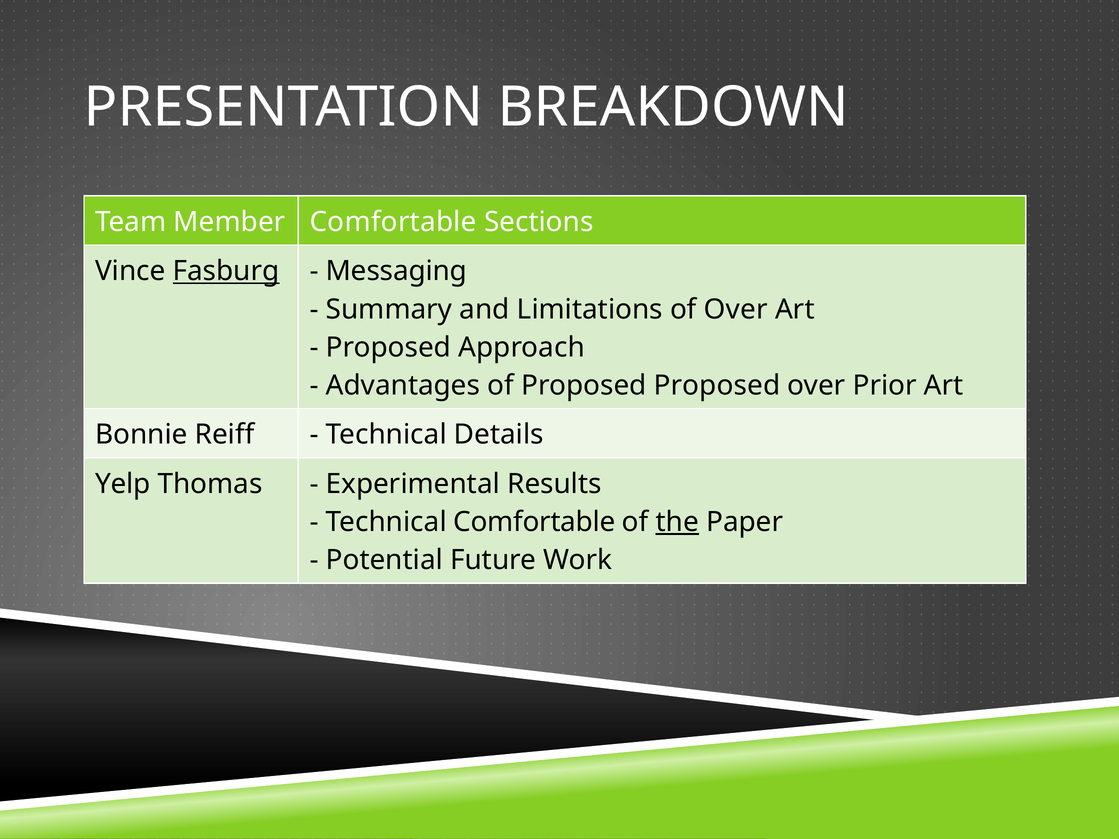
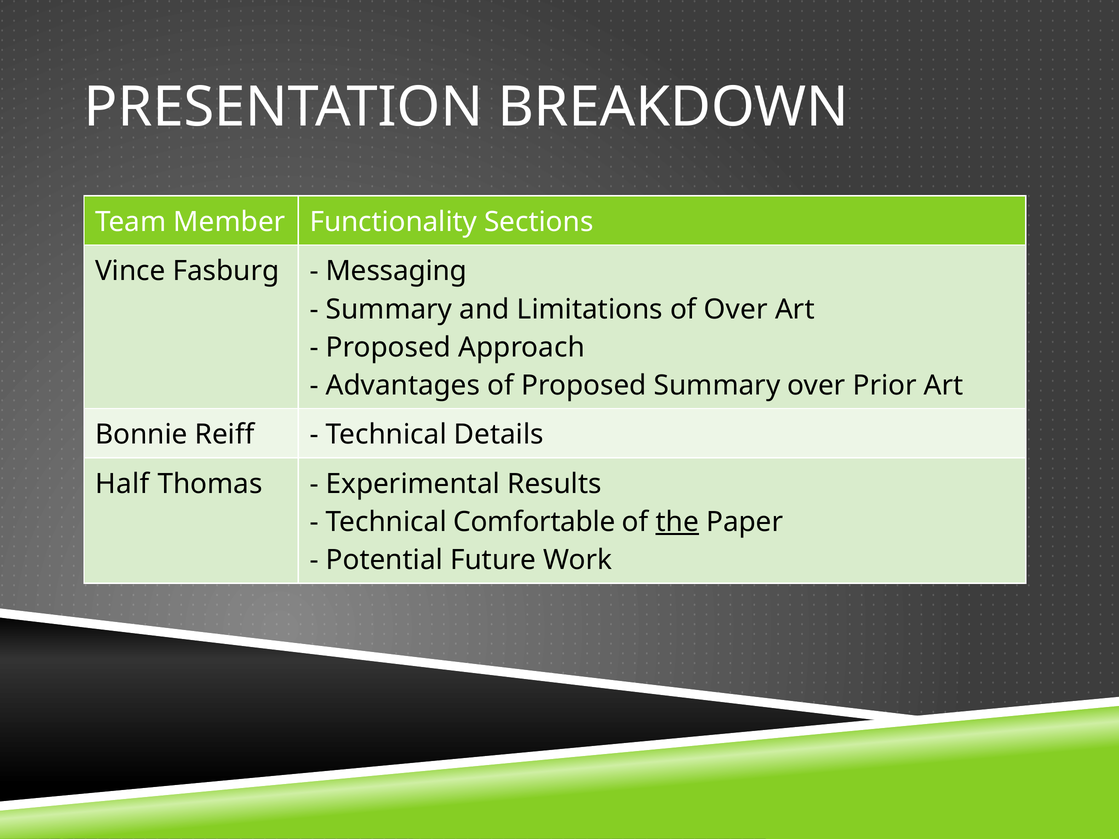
Member Comfortable: Comfortable -> Functionality
Fasburg underline: present -> none
Proposed Proposed: Proposed -> Summary
Yelp: Yelp -> Half
